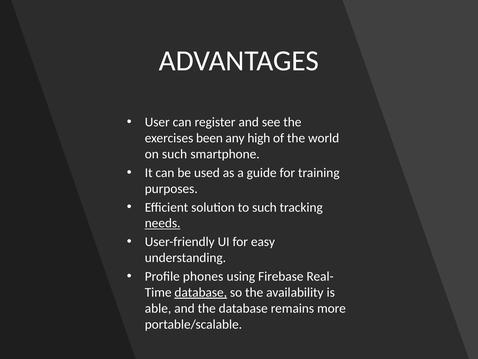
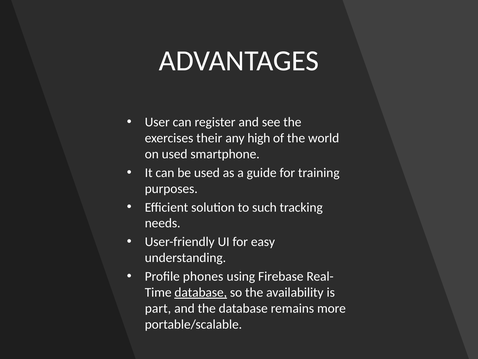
been: been -> their
on such: such -> used
needs underline: present -> none
able: able -> part
